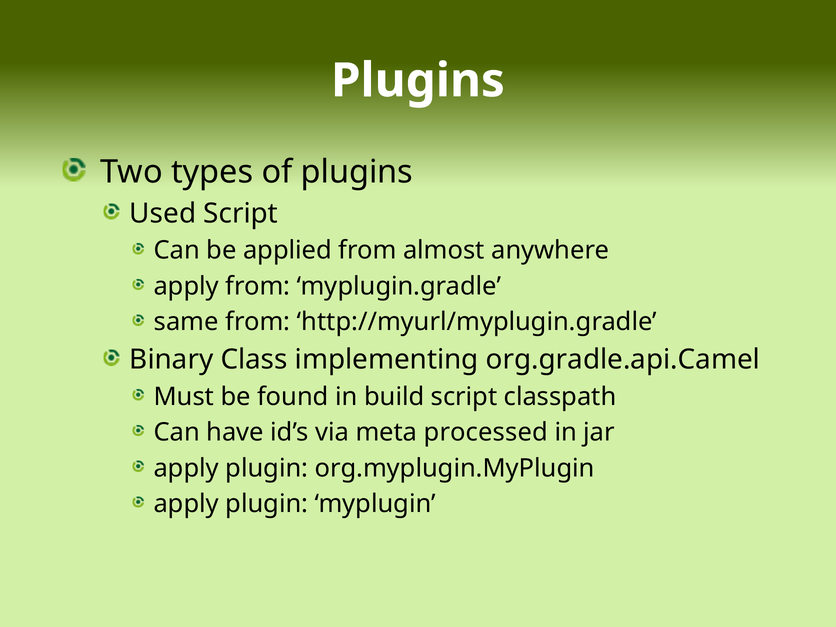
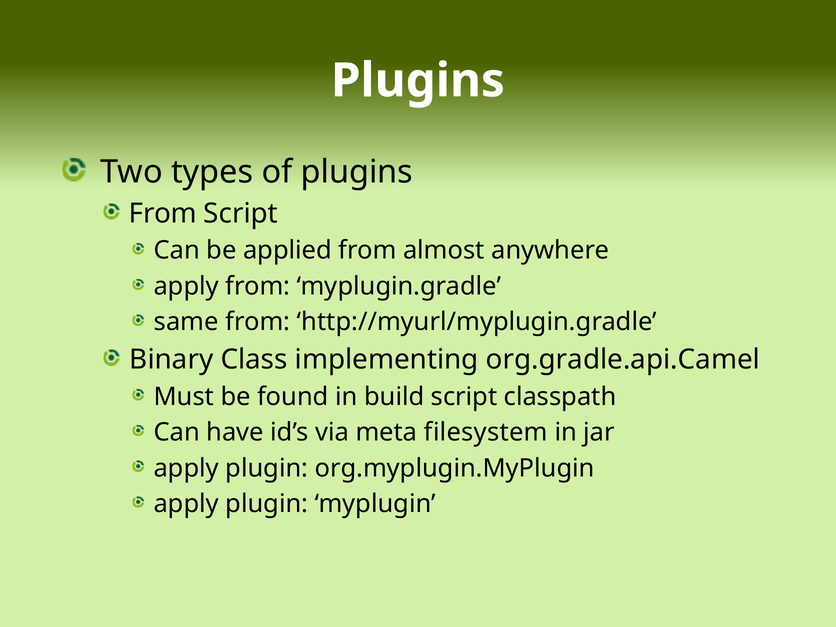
Used at (163, 214): Used -> From
processed: processed -> filesystem
